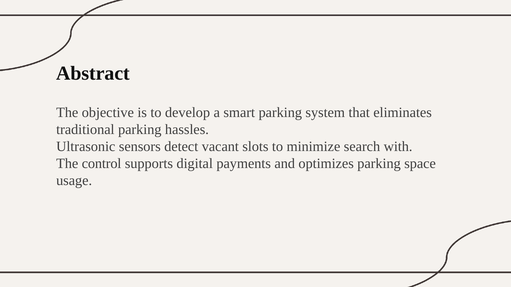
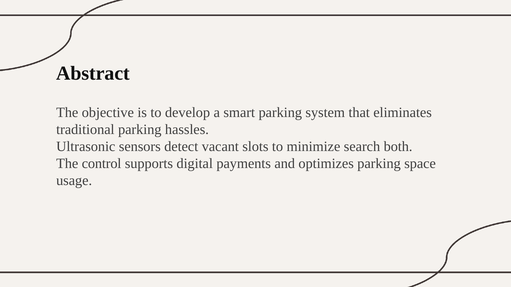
with: with -> both
